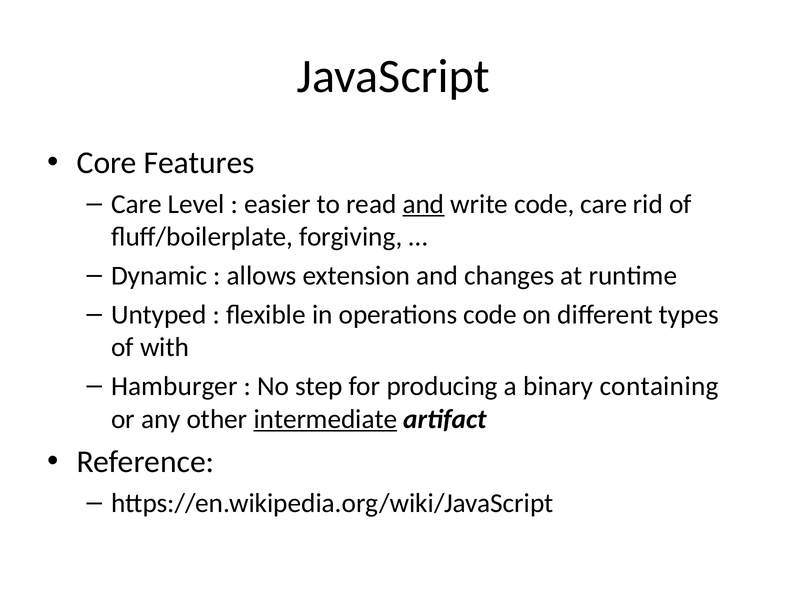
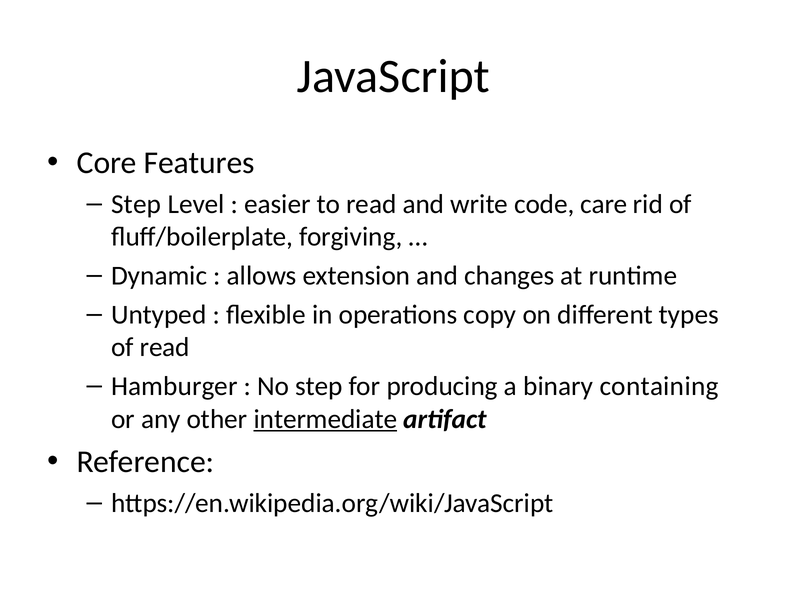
Care at (136, 204): Care -> Step
and at (423, 204) underline: present -> none
operations code: code -> copy
of with: with -> read
